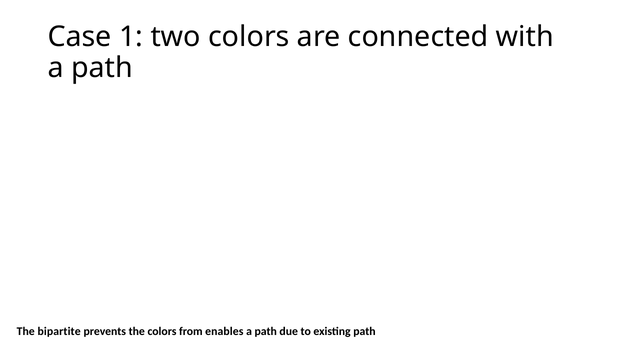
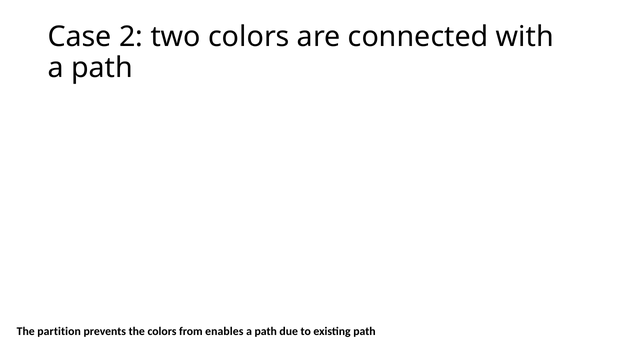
1: 1 -> 2
bipartite: bipartite -> partition
